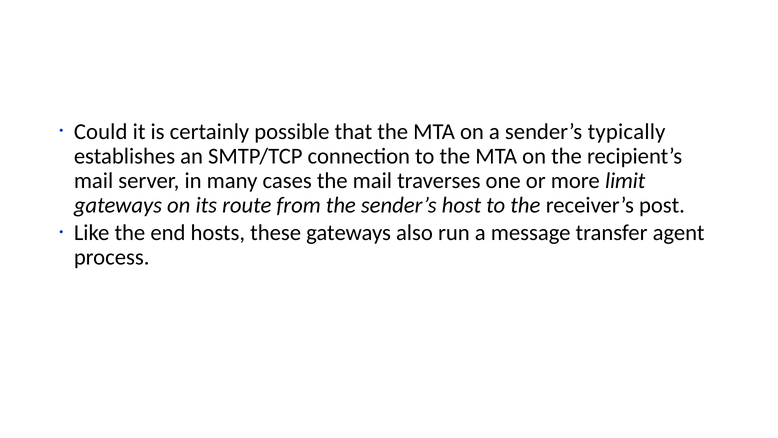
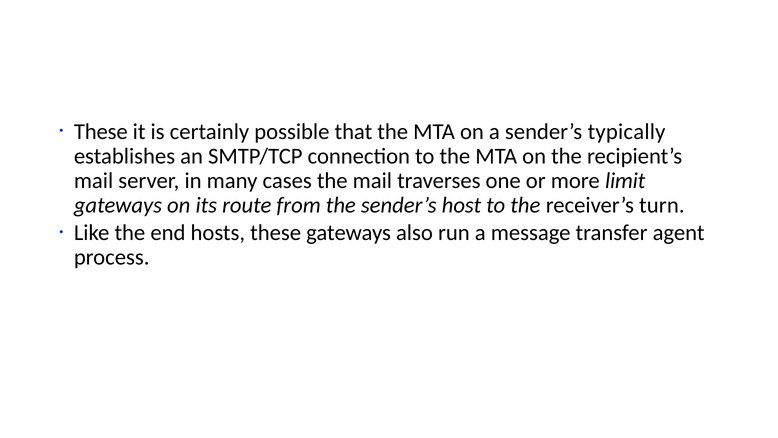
Could at (101, 131): Could -> These
post: post -> turn
